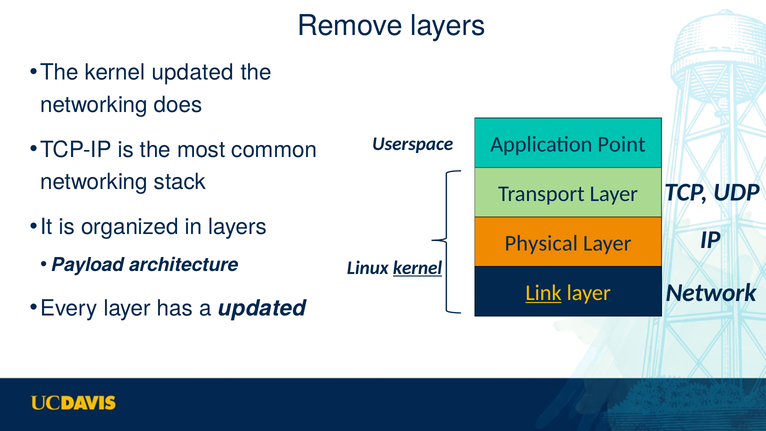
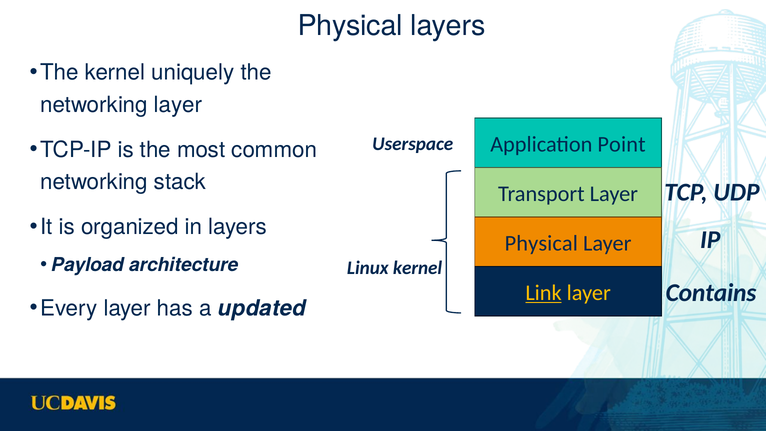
Remove at (350, 26): Remove -> Physical
kernel updated: updated -> uniquely
networking does: does -> layer
kernel at (418, 268) underline: present -> none
Network: Network -> Contains
